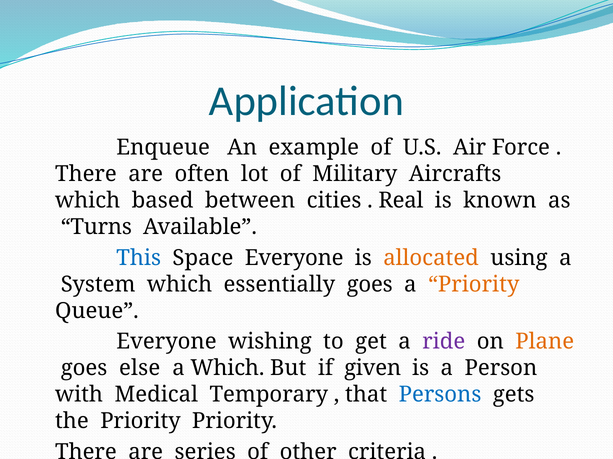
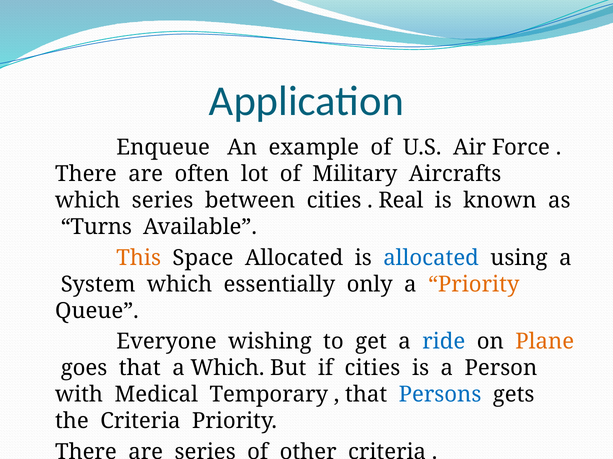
which based: based -> series
This colour: blue -> orange
Space Everyone: Everyone -> Allocated
allocated at (431, 258) colour: orange -> blue
essentially goes: goes -> only
ride colour: purple -> blue
goes else: else -> that
if given: given -> cities
the Priority: Priority -> Criteria
